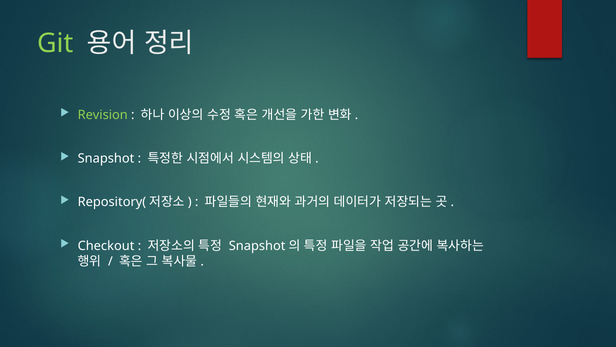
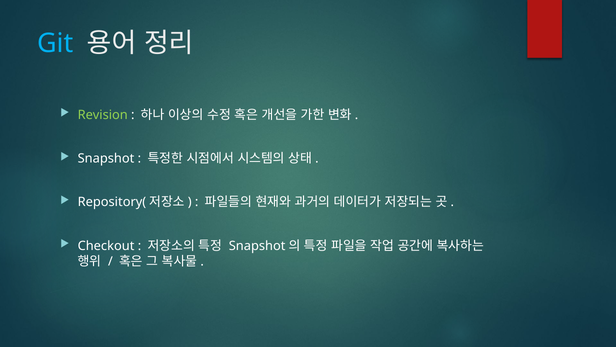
Git colour: light green -> light blue
